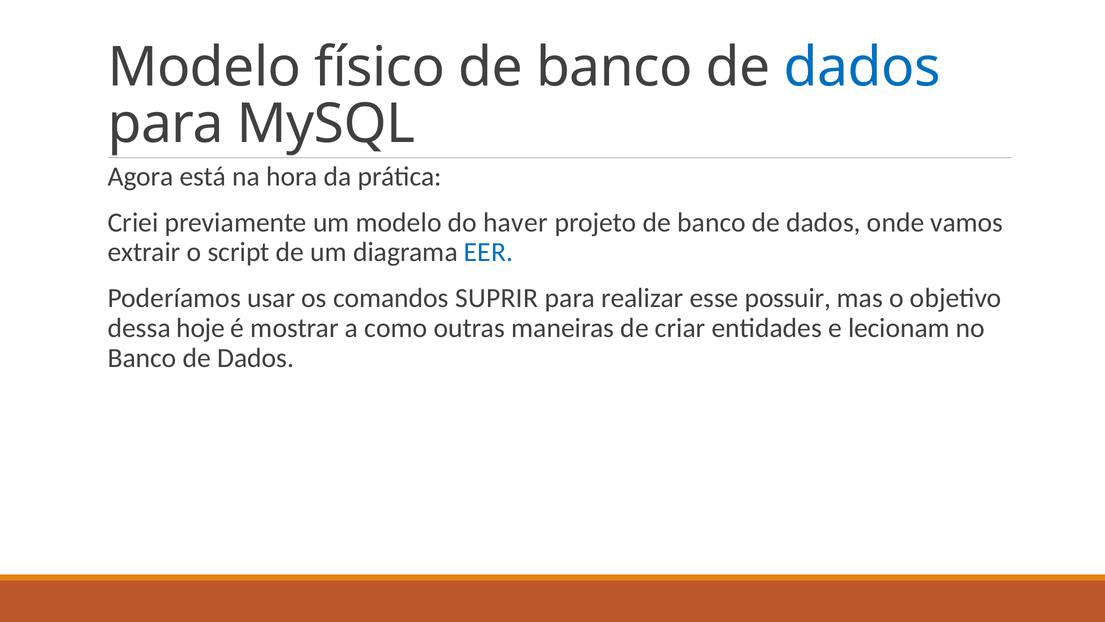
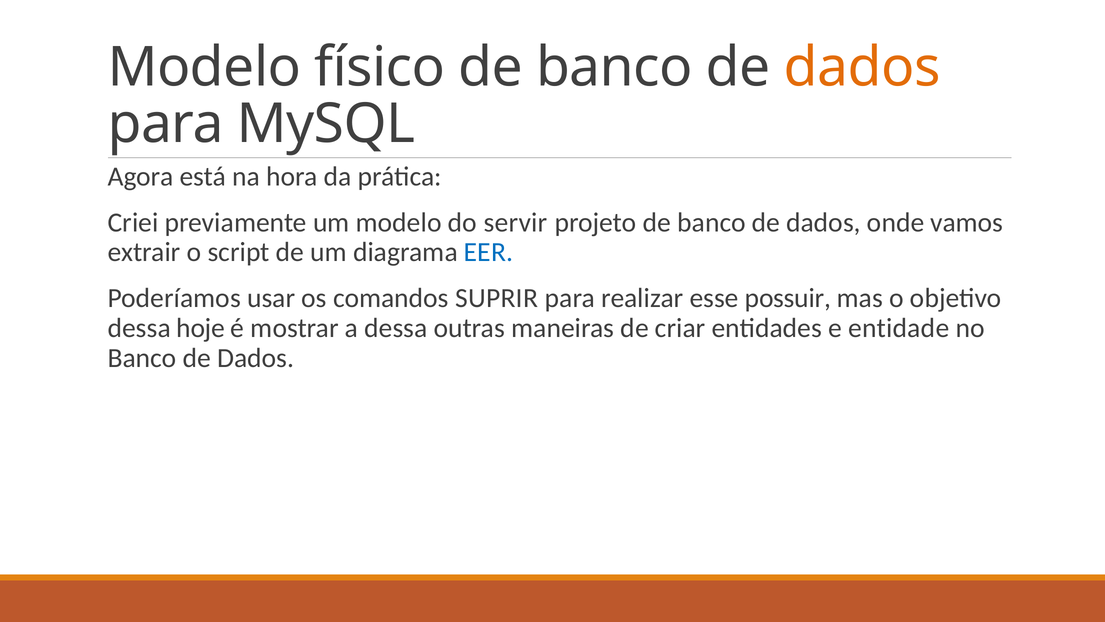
dados at (862, 67) colour: blue -> orange
haver: haver -> servir
a como: como -> dessa
lecionam: lecionam -> entidade
